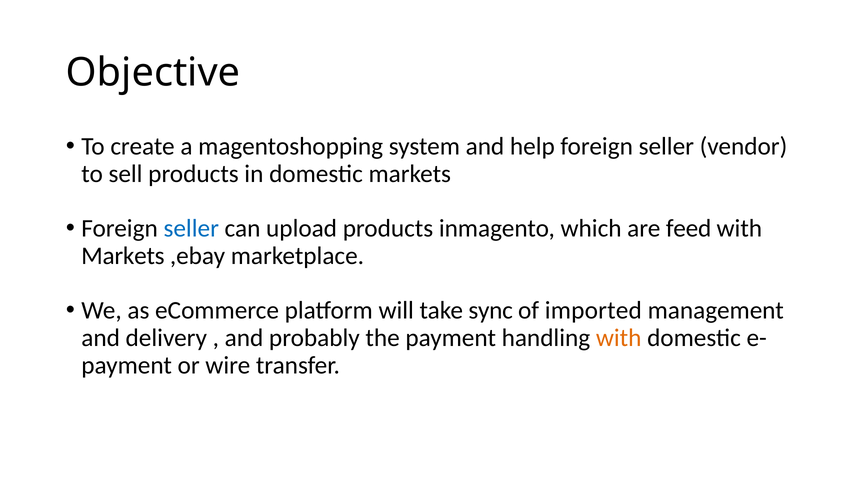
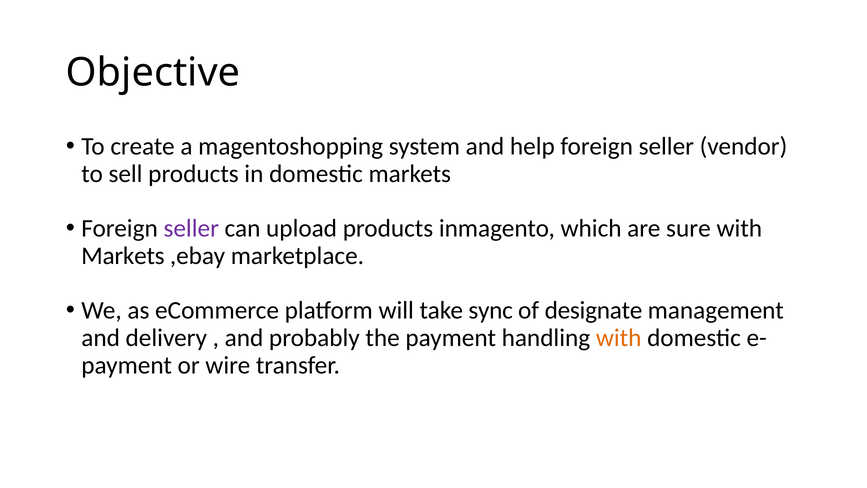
seller at (191, 228) colour: blue -> purple
feed: feed -> sure
imported: imported -> designate
